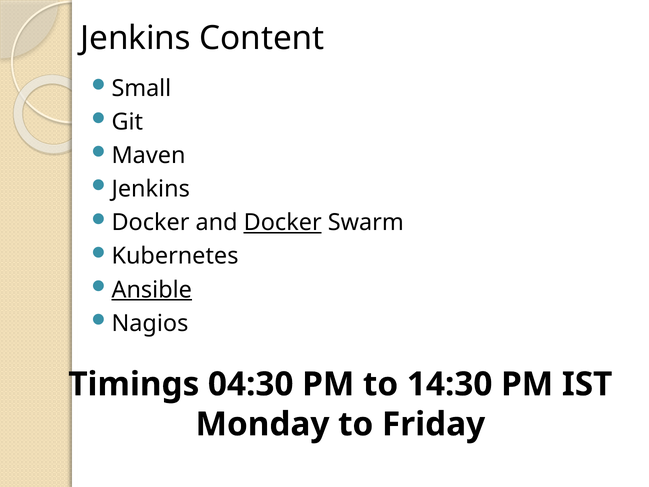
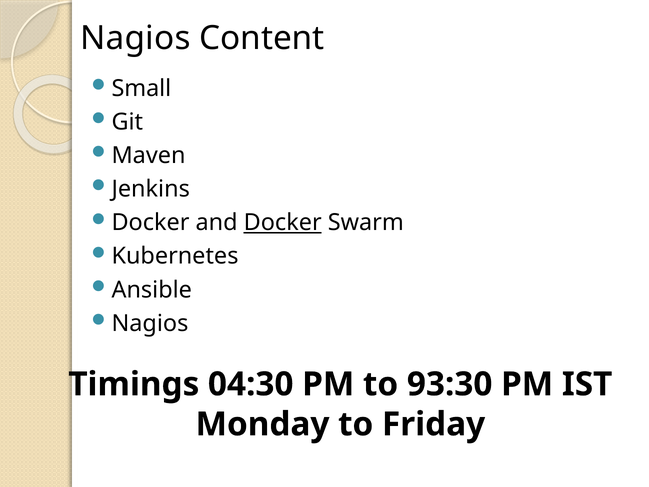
Jenkins at (136, 38): Jenkins -> Nagios
Ansible underline: present -> none
14:30: 14:30 -> 93:30
